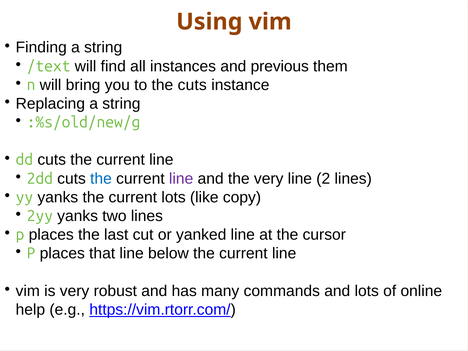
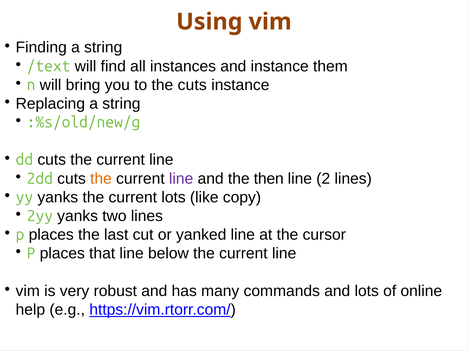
and previous: previous -> instance
the at (101, 179) colour: blue -> orange
the very: very -> then
